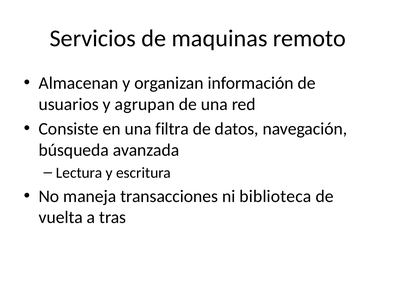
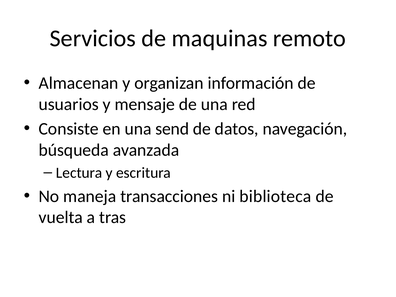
agrupan: agrupan -> mensaje
filtra: filtra -> send
